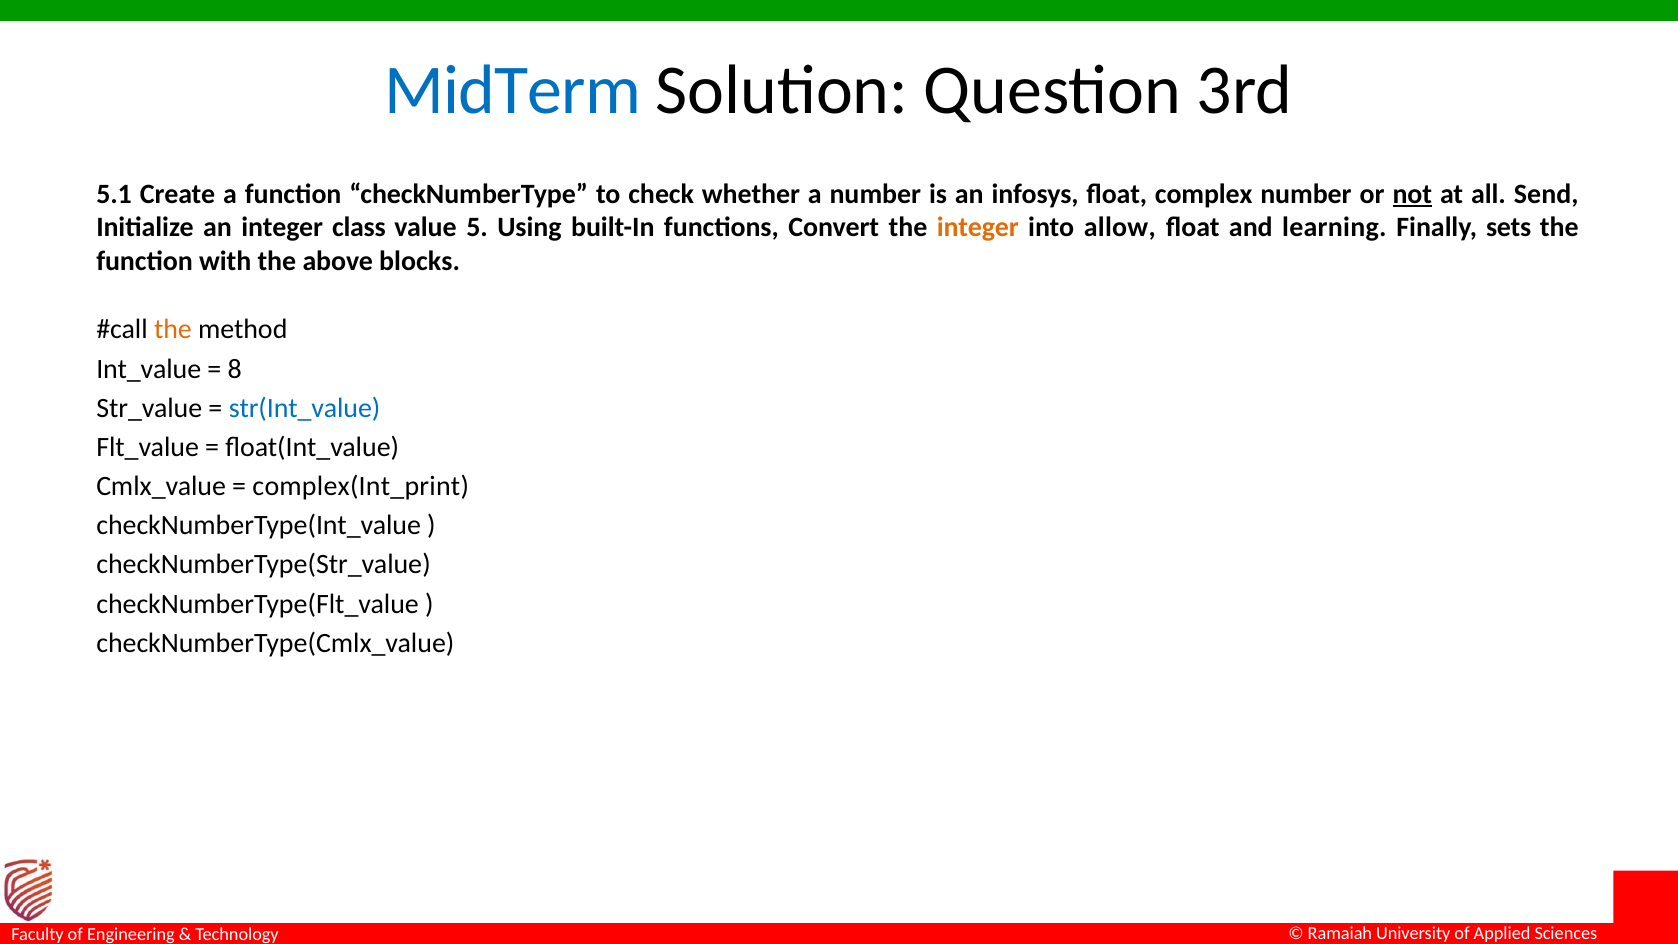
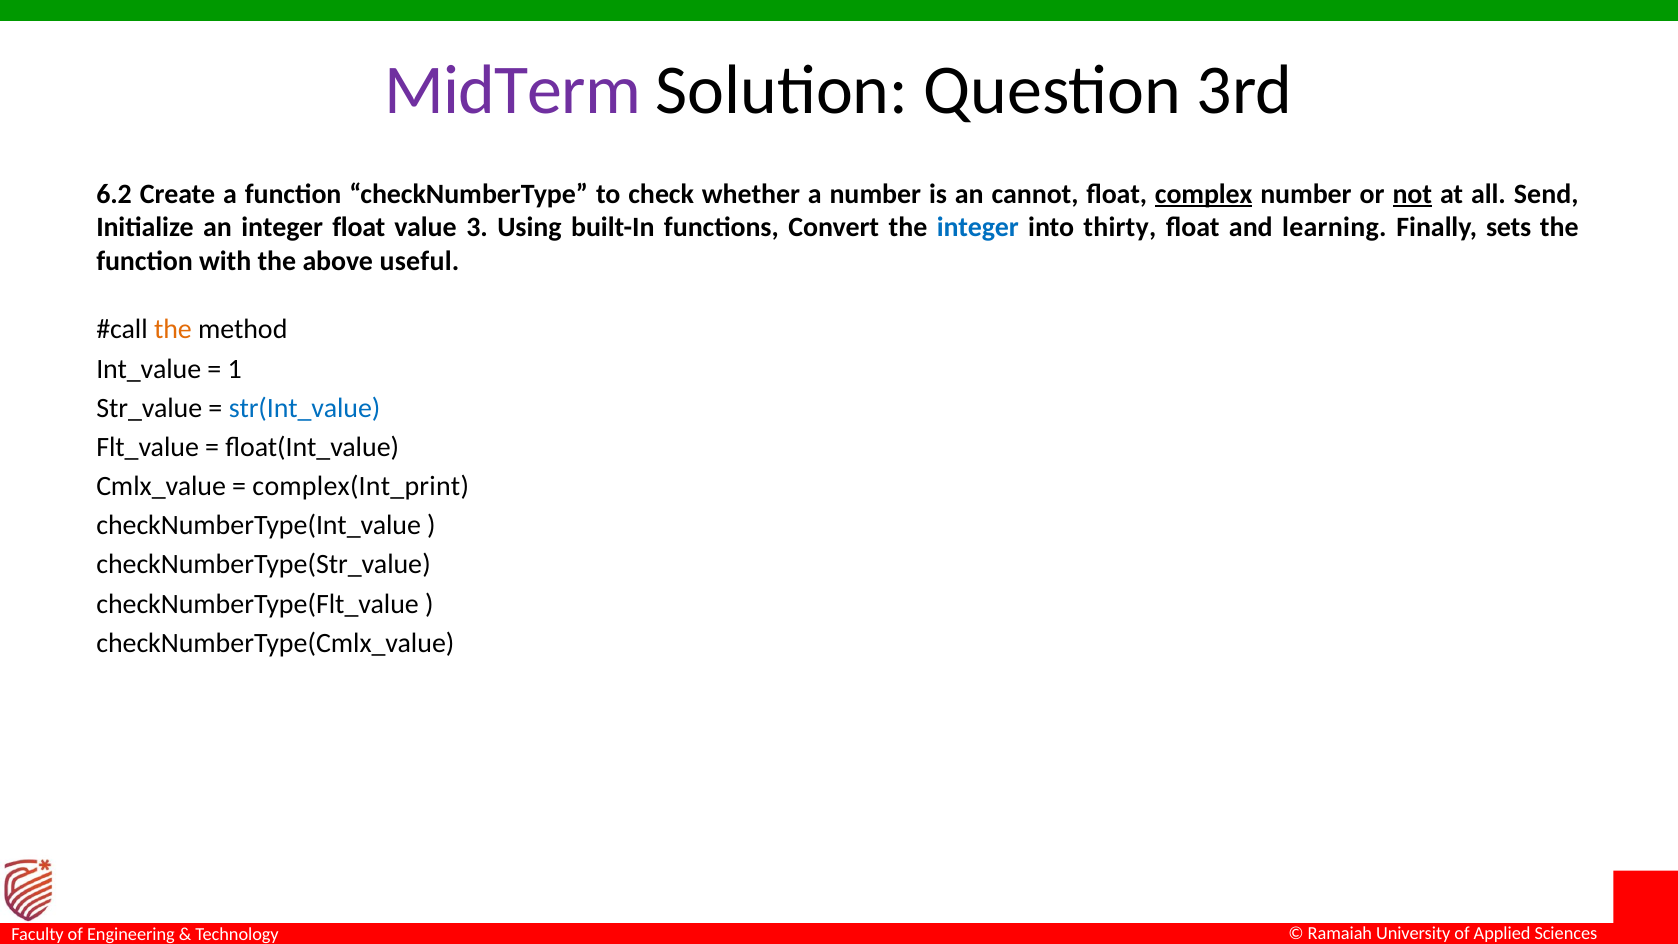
MidTerm colour: blue -> purple
5.1: 5.1 -> 6.2
infosys: infosys -> cannot
complex underline: none -> present
integer class: class -> float
5: 5 -> 3
integer at (978, 228) colour: orange -> blue
allow: allow -> thirty
blocks: blocks -> useful
8: 8 -> 1
